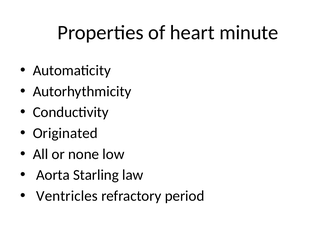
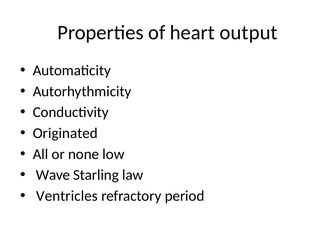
minute: minute -> output
Aorta: Aorta -> Wave
